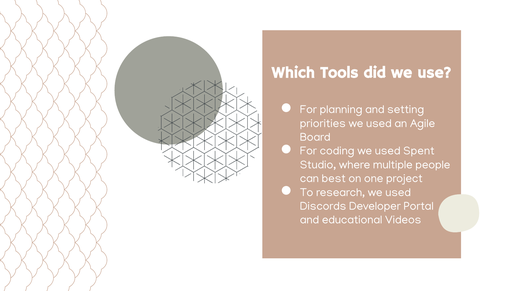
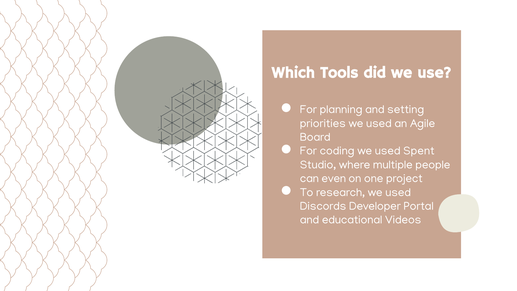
best: best -> even
